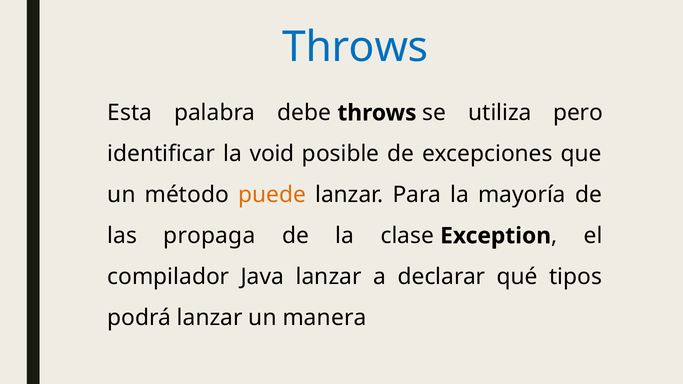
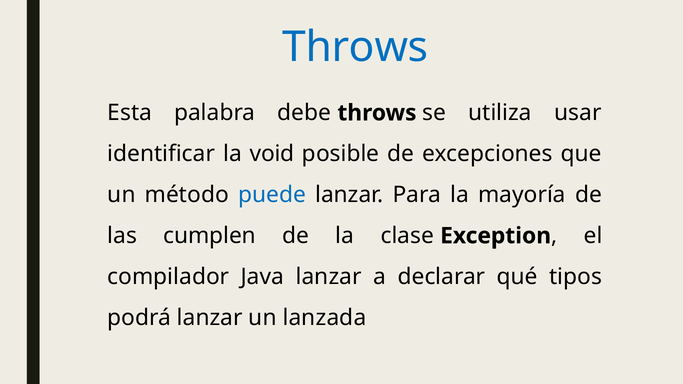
pero: pero -> usar
puede colour: orange -> blue
propaga: propaga -> cumplen
manera: manera -> lanzada
